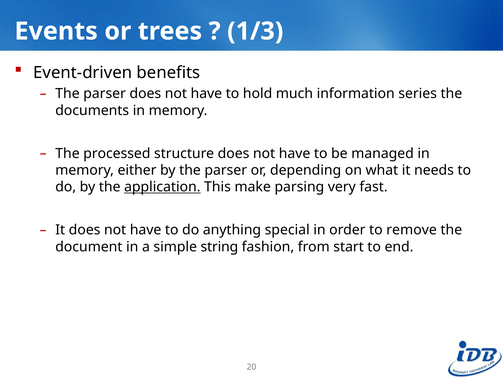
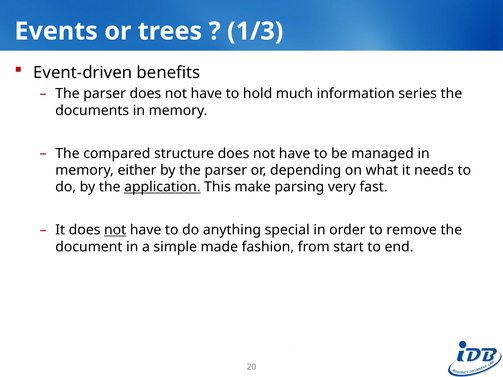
processed: processed -> compared
not at (115, 230) underline: none -> present
string: string -> made
